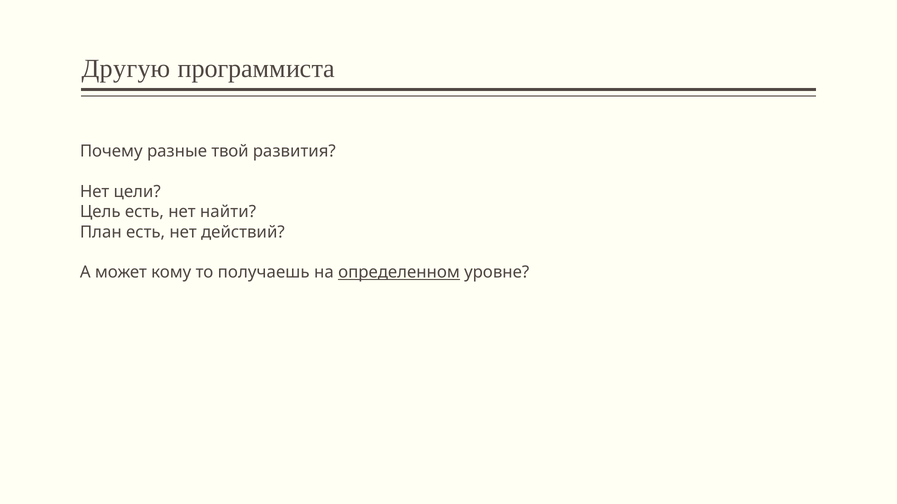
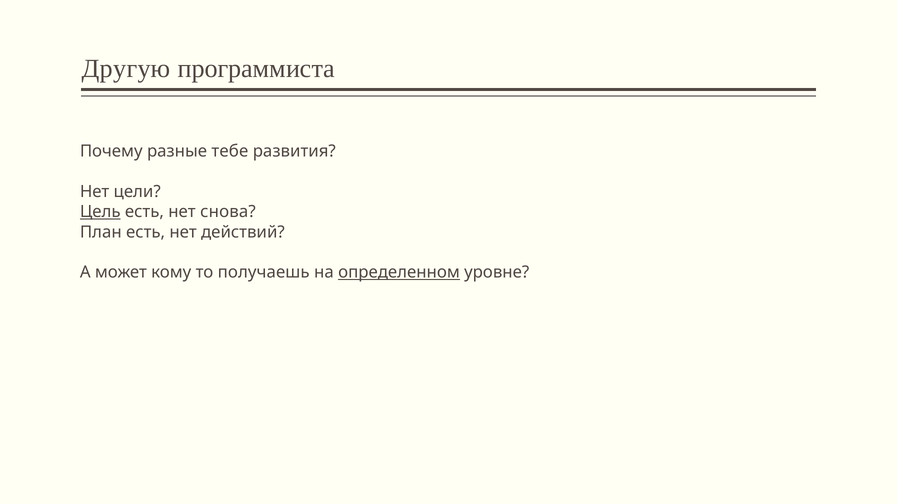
твой: твой -> тебе
Цель underline: none -> present
найти: найти -> снова
